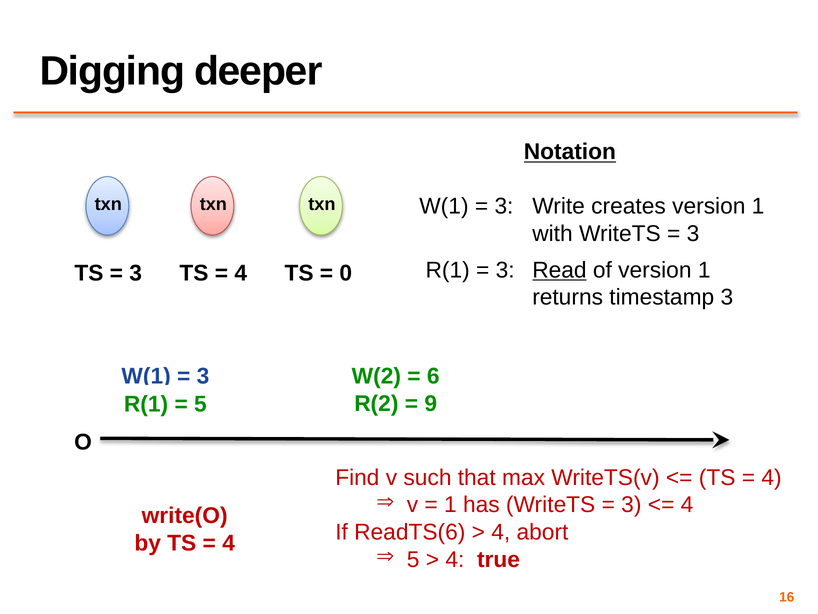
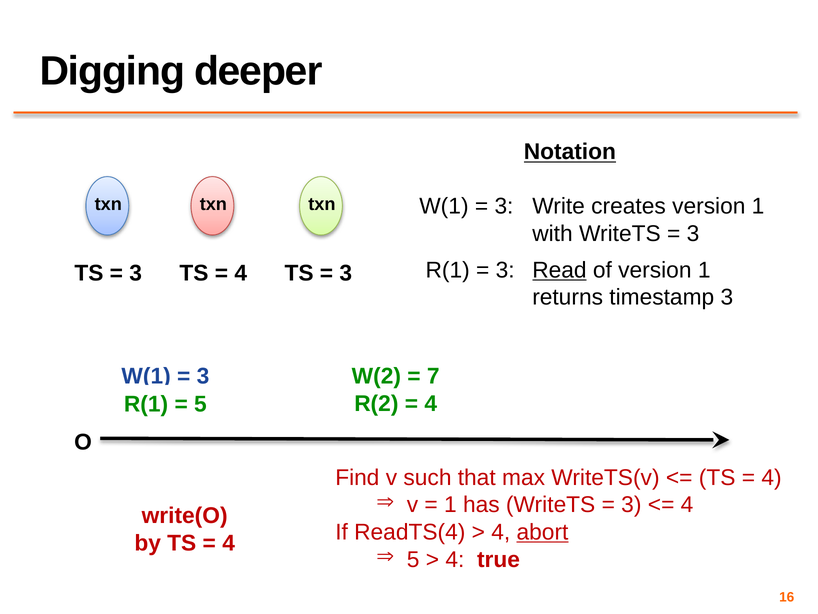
0 at (346, 273): 0 -> 3
6: 6 -> 7
9 at (431, 403): 9 -> 4
ReadTS(6: ReadTS(6 -> ReadTS(4
abort underline: none -> present
